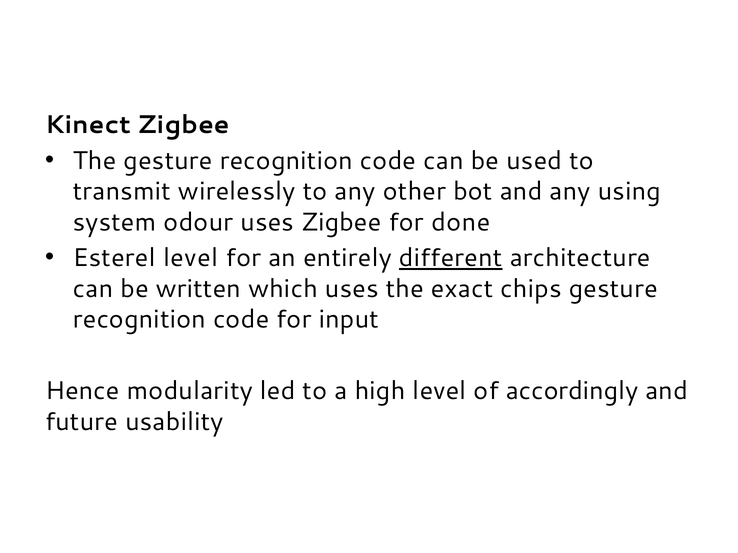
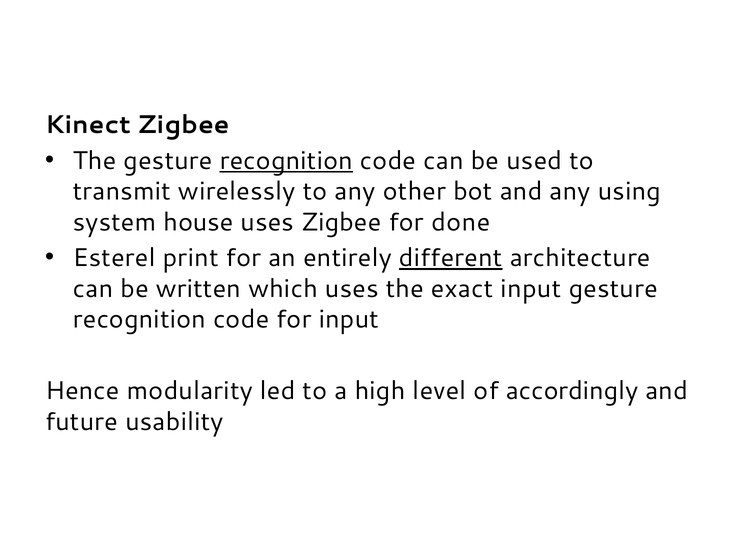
recognition at (286, 161) underline: none -> present
odour: odour -> house
Esterel level: level -> print
exact chips: chips -> input
